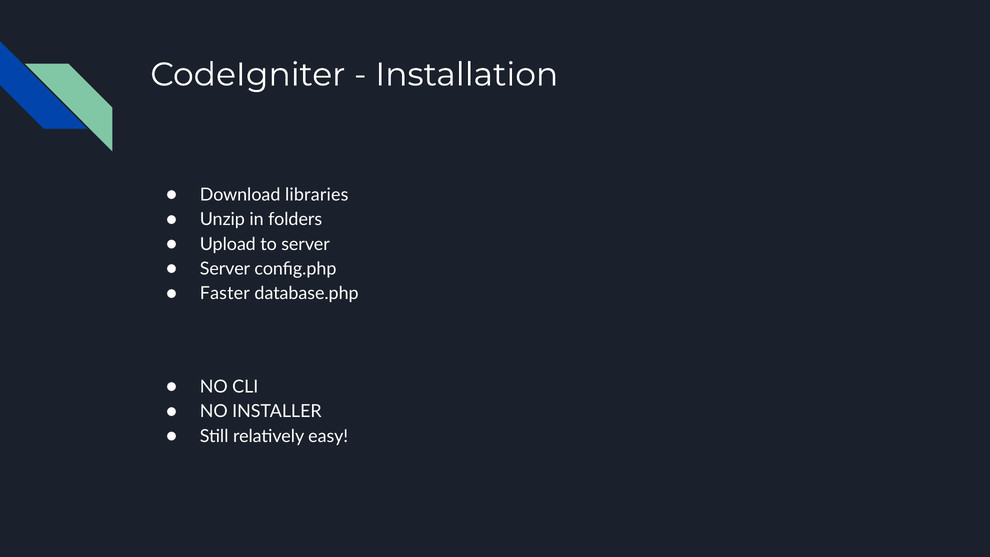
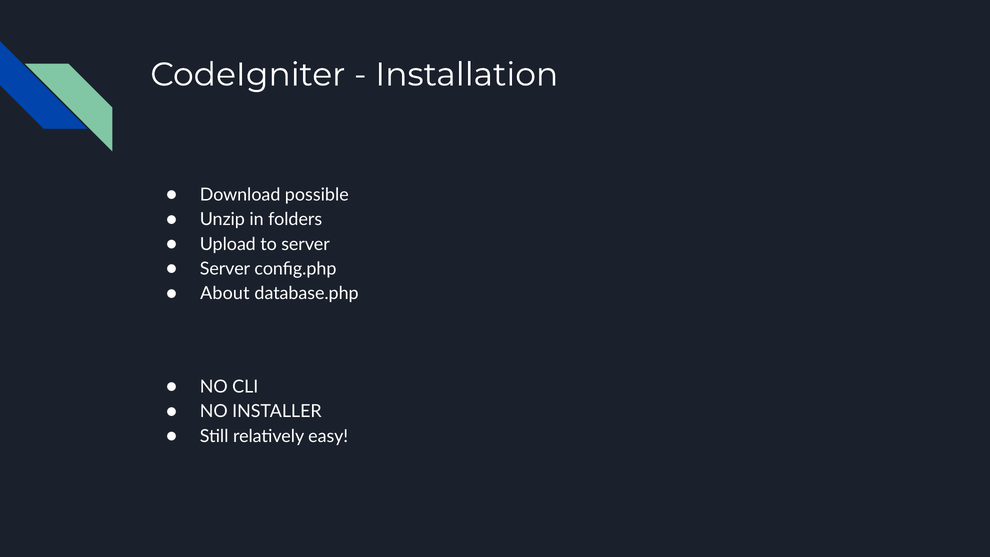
libraries: libraries -> possible
Faster: Faster -> About
